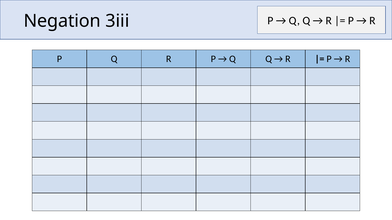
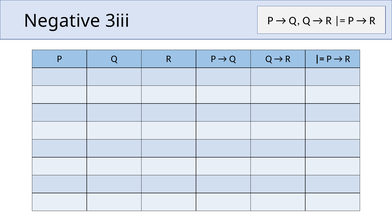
Negation: Negation -> Negative
